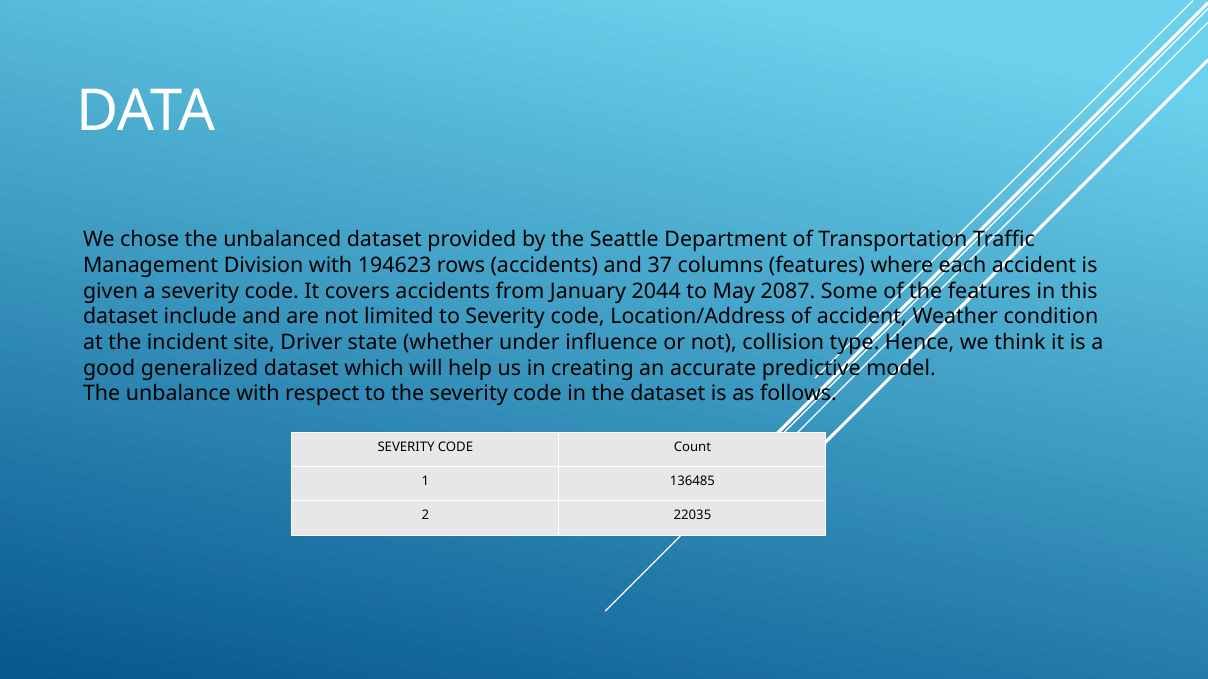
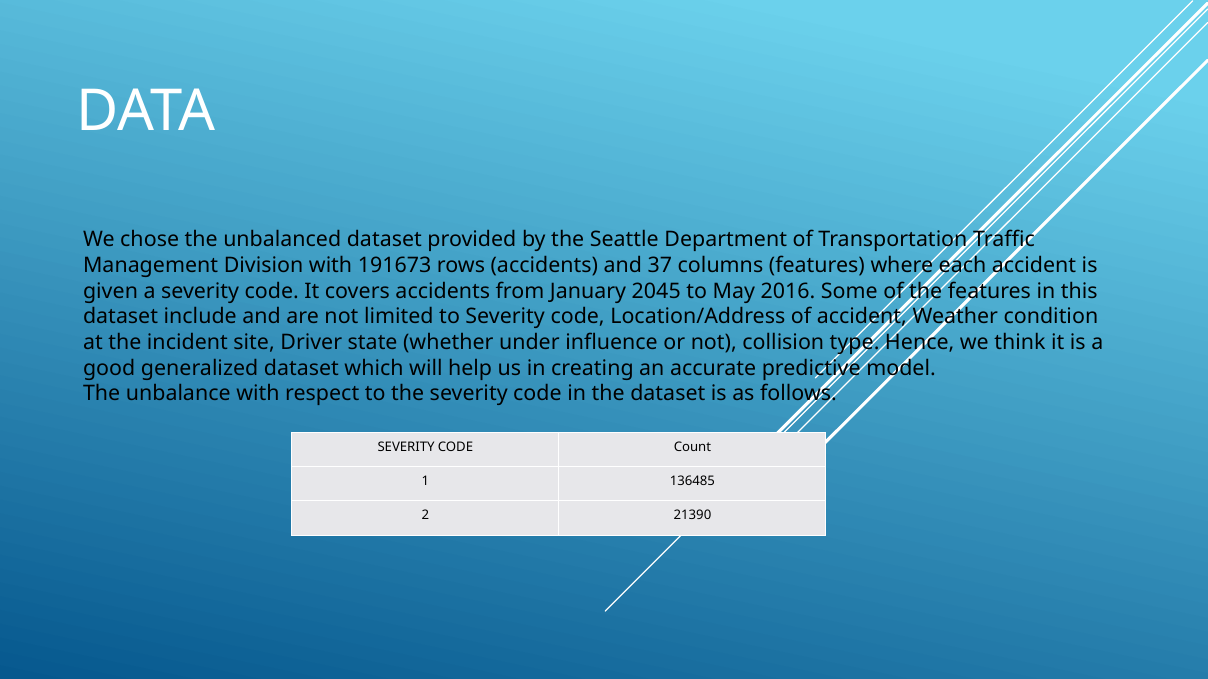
194623: 194623 -> 191673
2044: 2044 -> 2045
2087: 2087 -> 2016
22035: 22035 -> 21390
